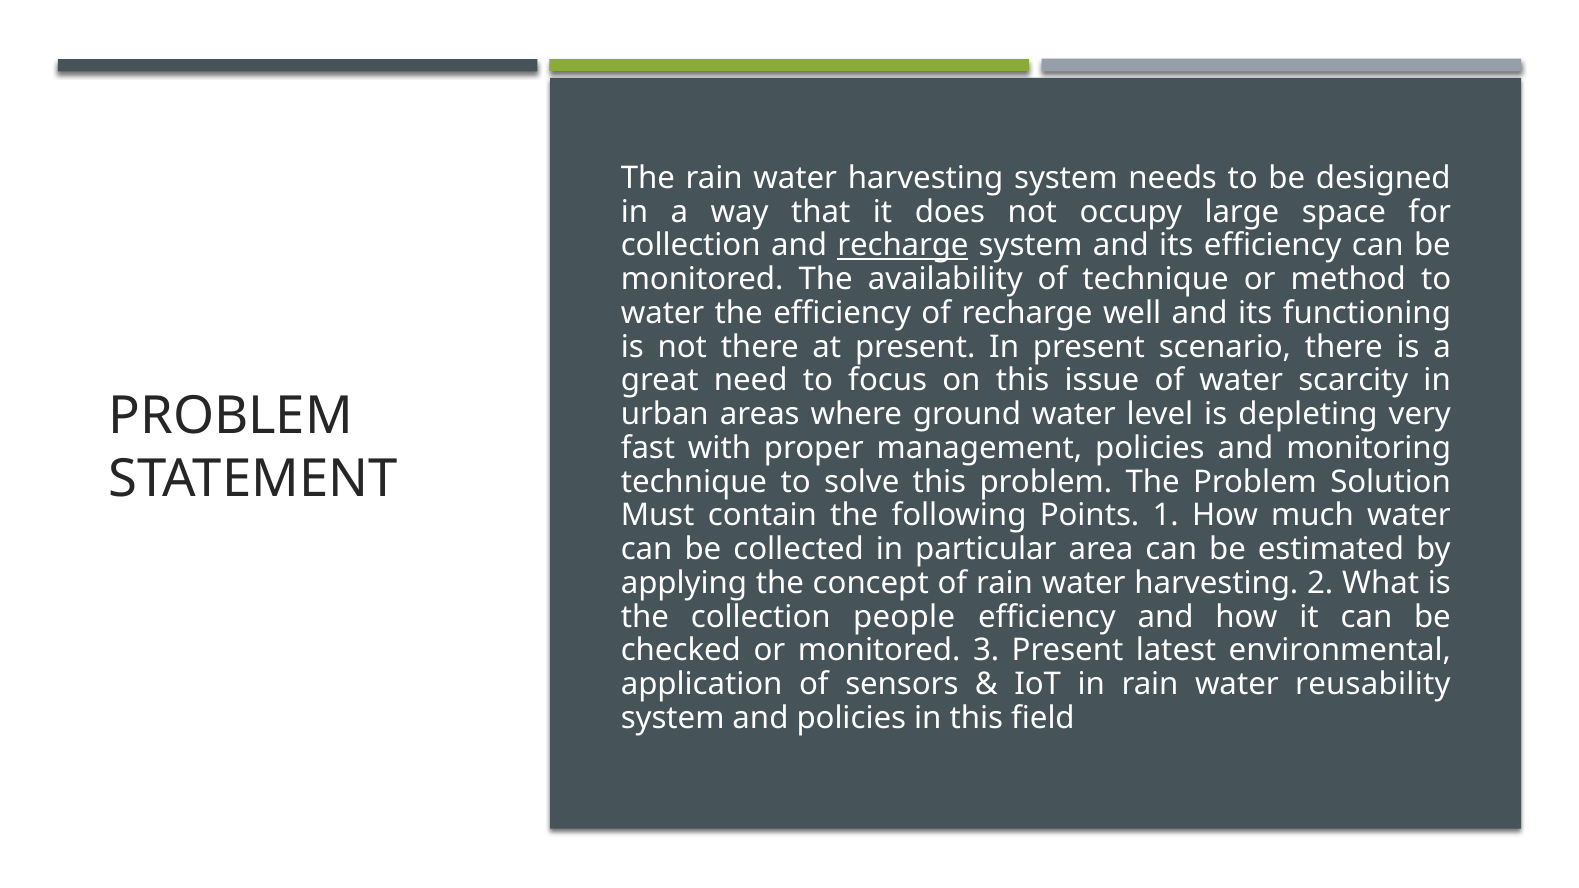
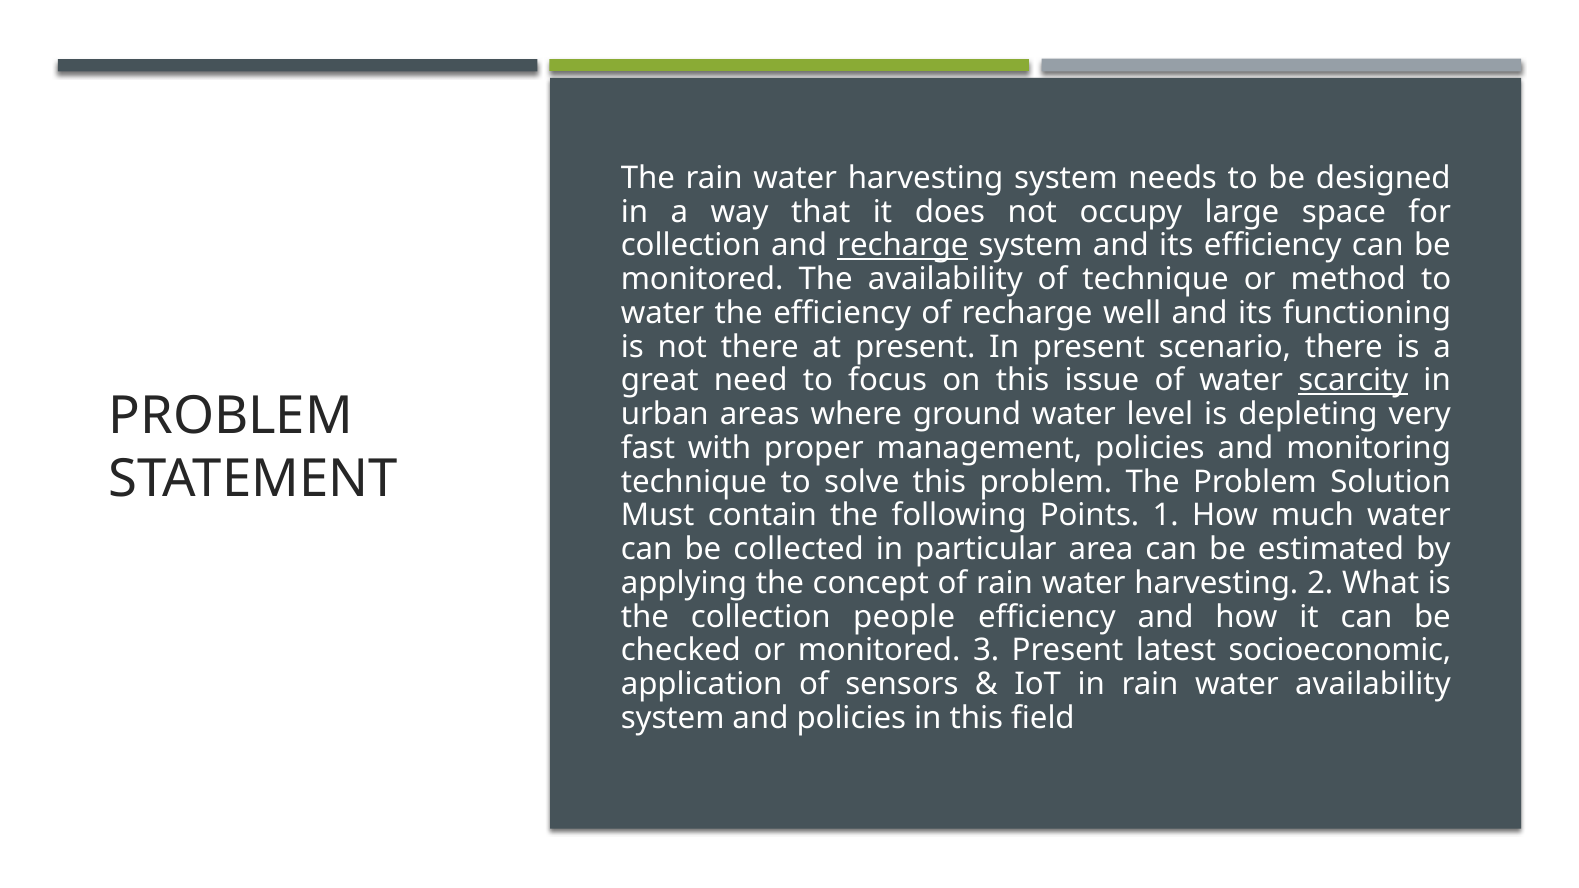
scarcity underline: none -> present
environmental: environmental -> socioeconomic
water reusability: reusability -> availability
